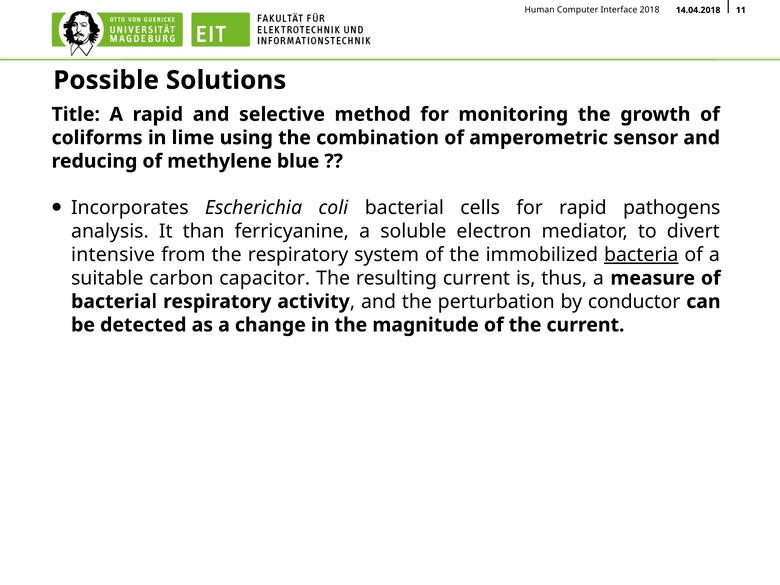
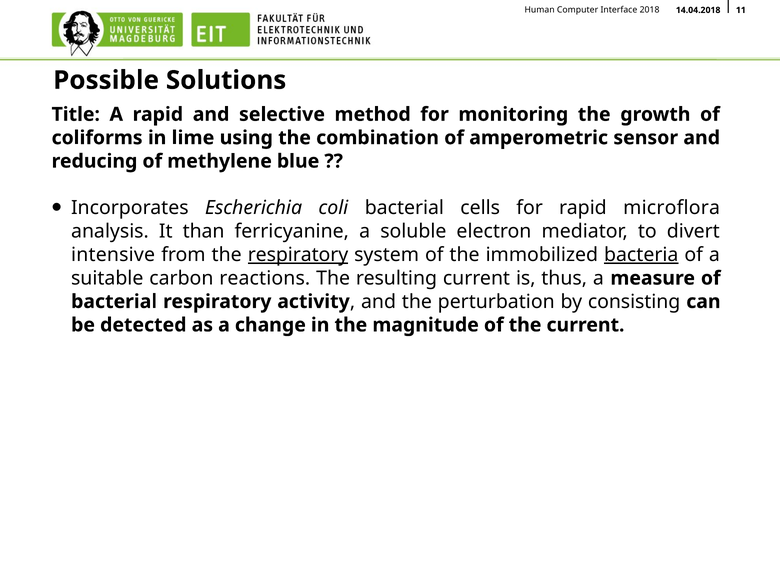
pathogens: pathogens -> microflora
respiratory at (298, 255) underline: none -> present
capacitor: capacitor -> reactions
conductor: conductor -> consisting
